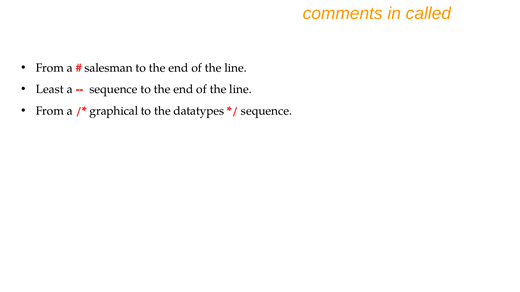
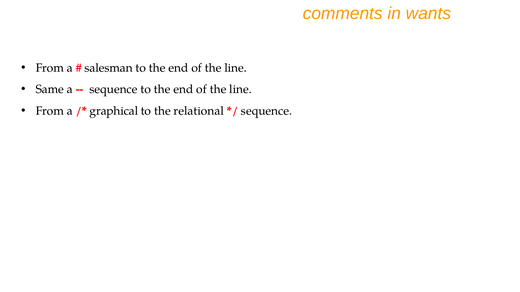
called: called -> wants
Least: Least -> Same
datatypes: datatypes -> relational
